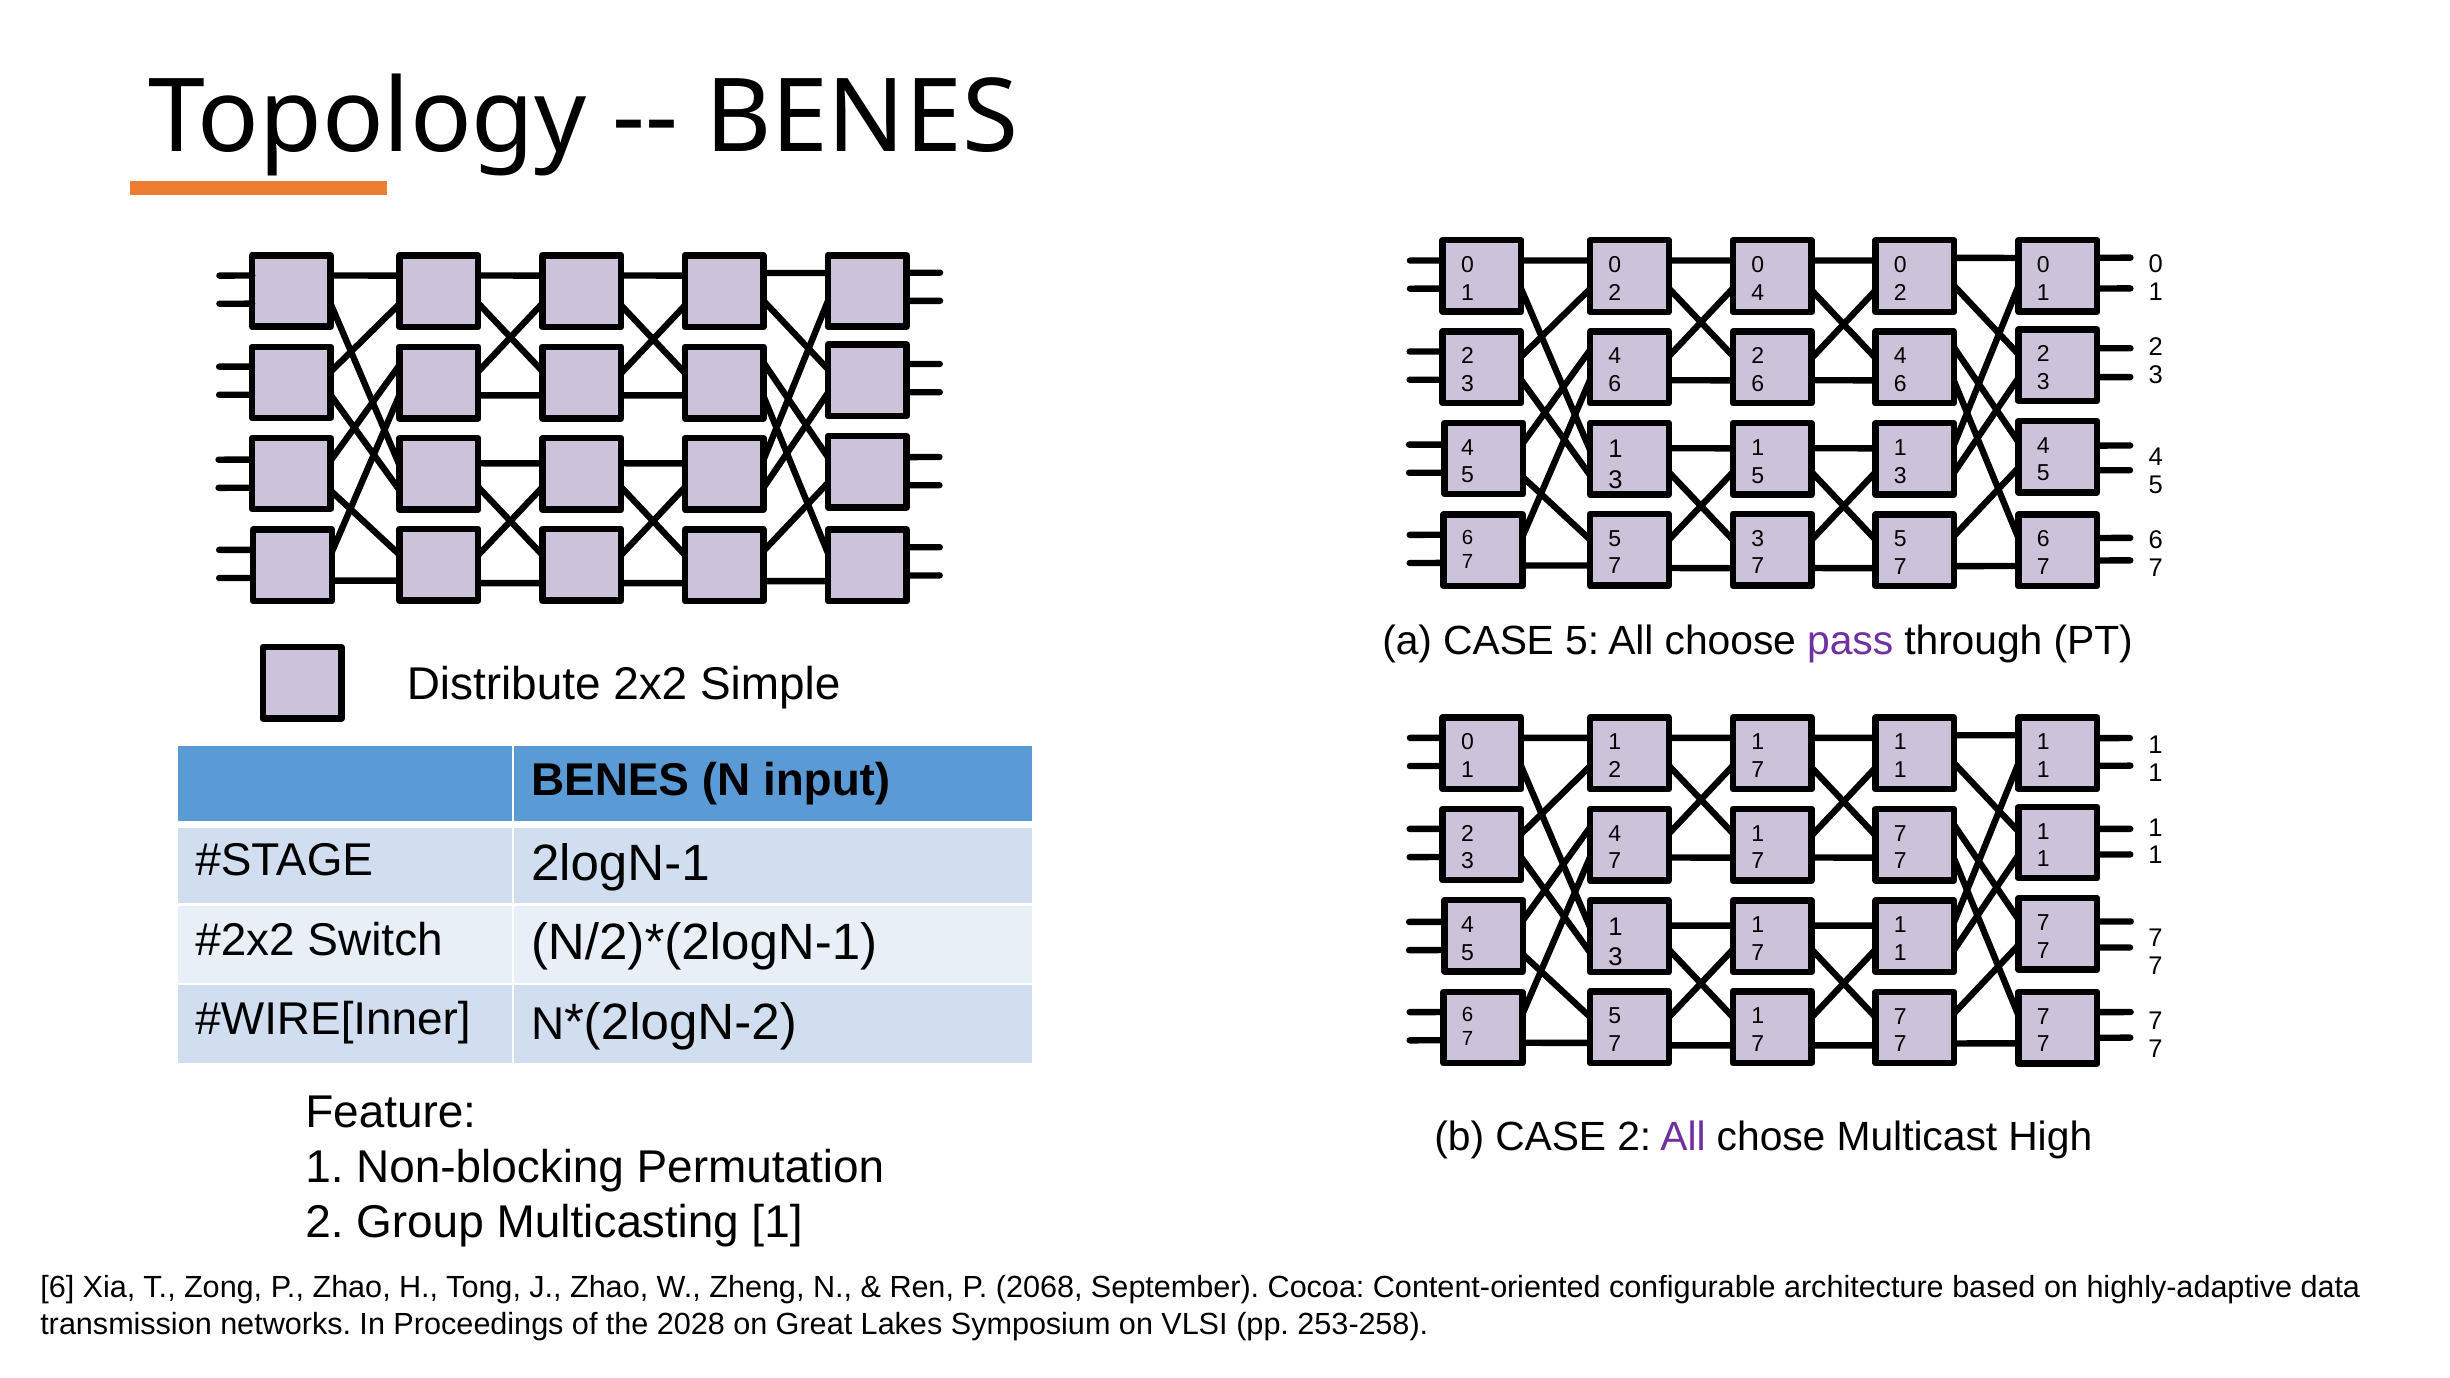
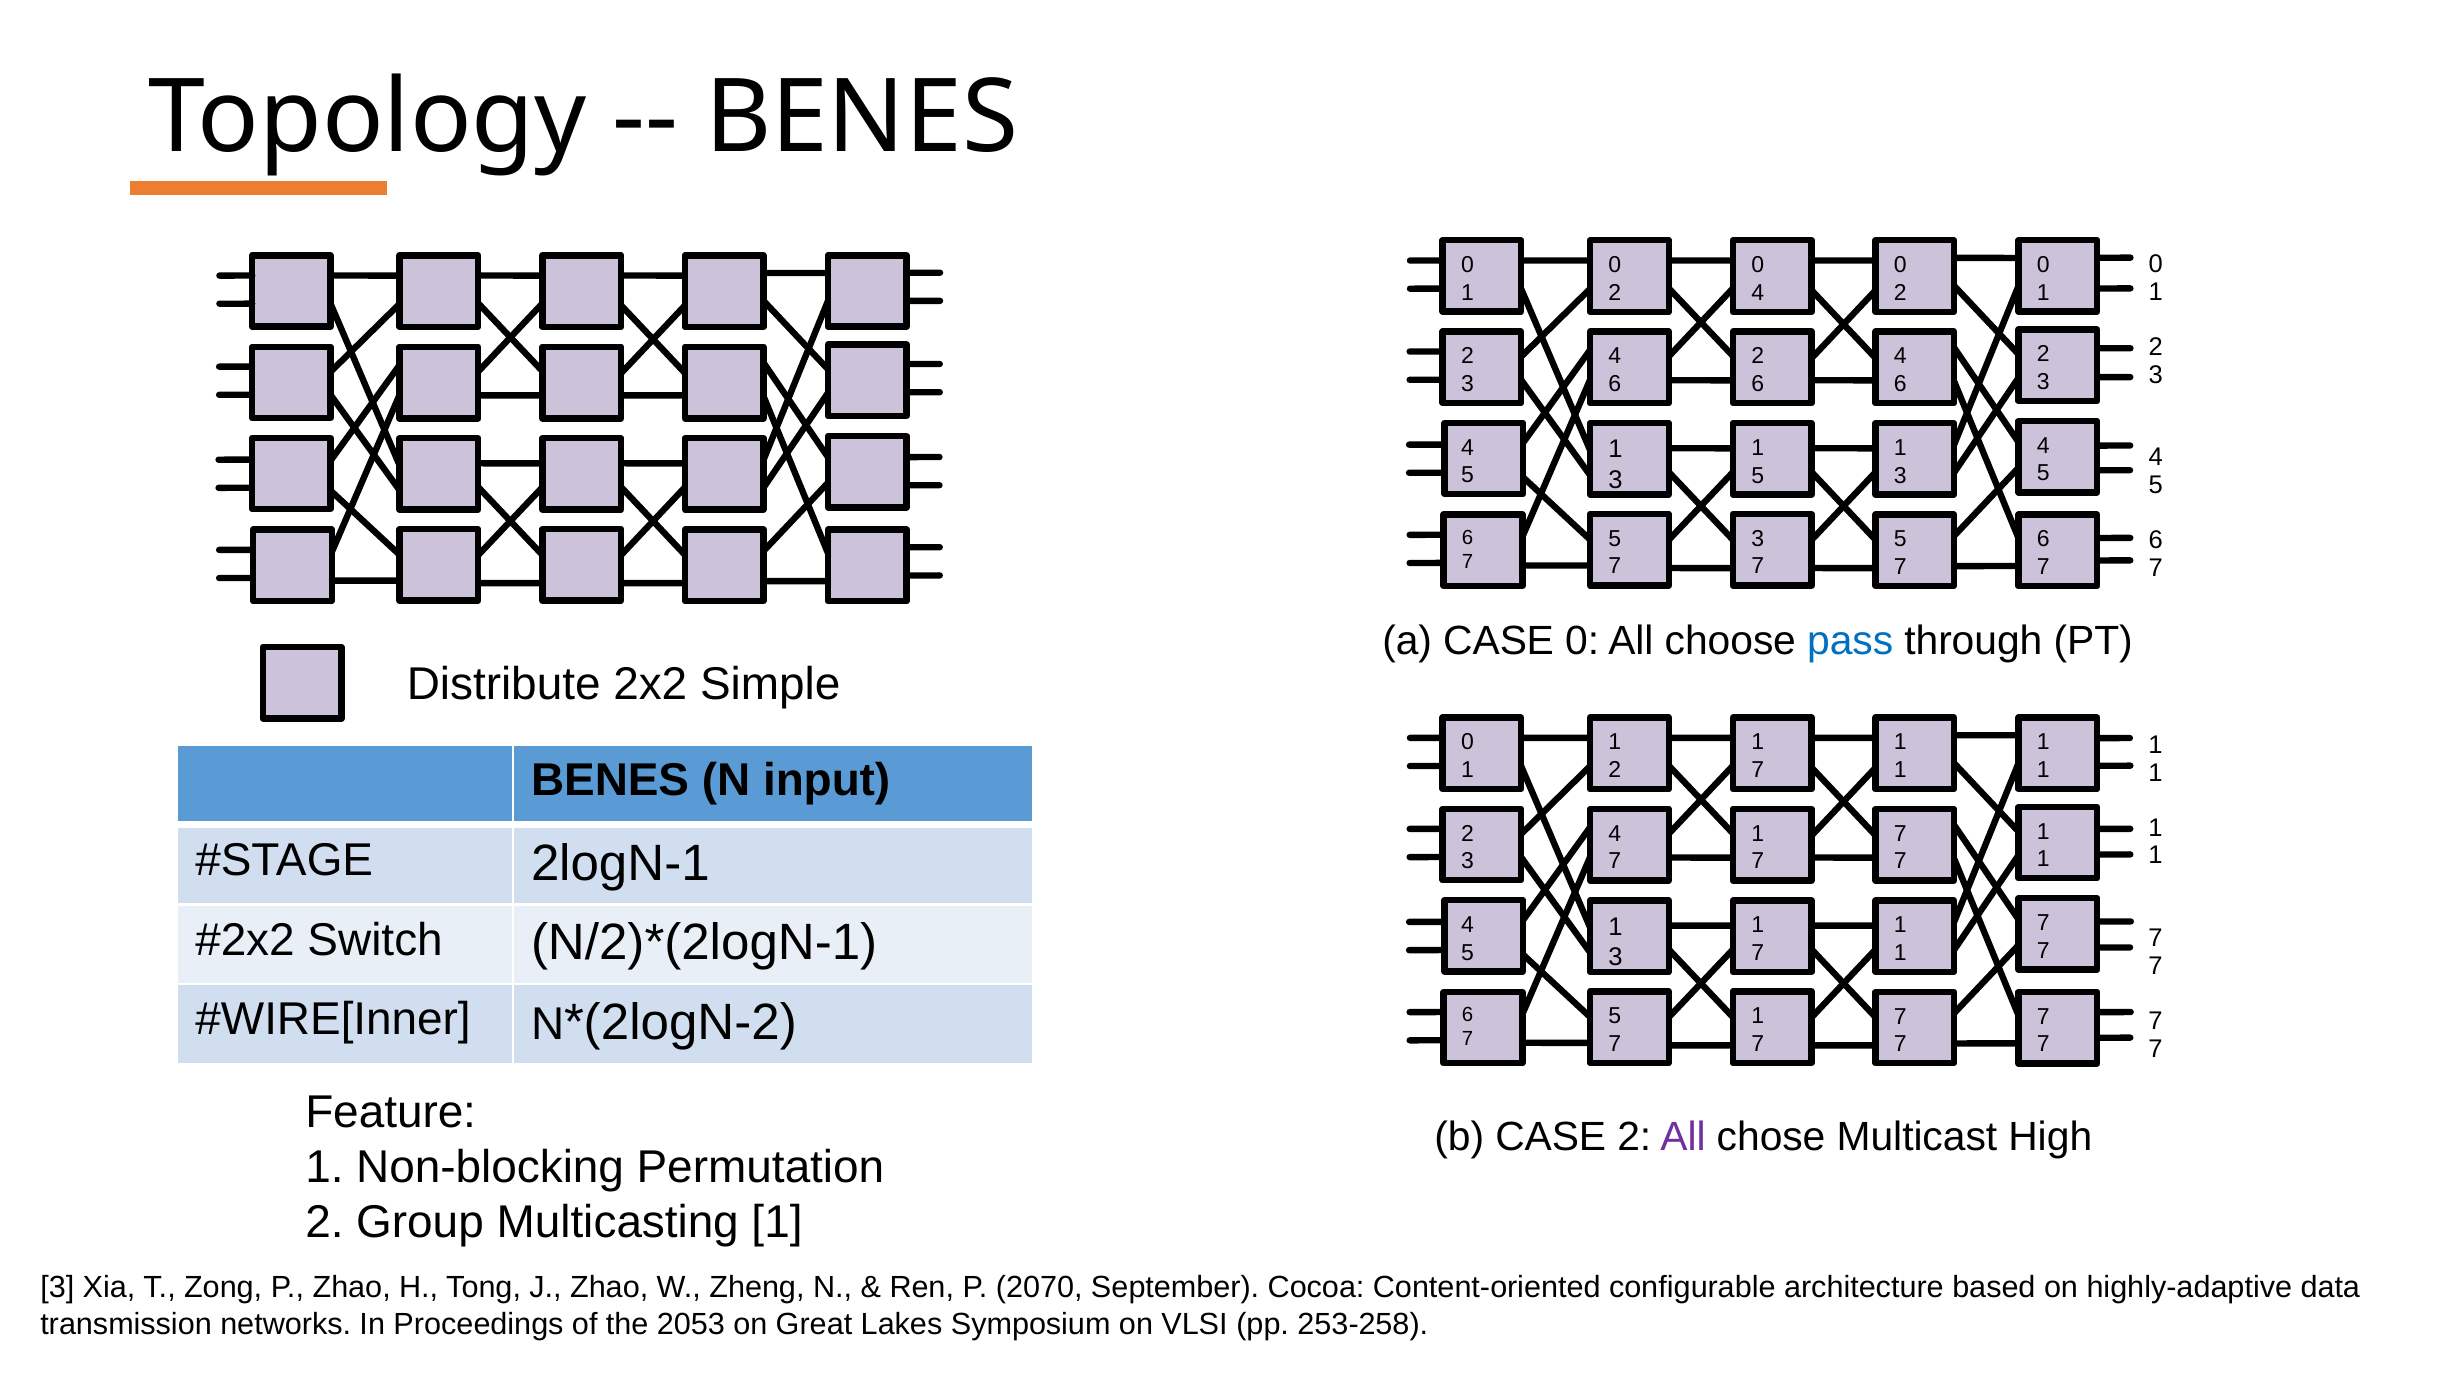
CASE 5: 5 -> 0
pass colour: purple -> blue
6 at (57, 1288): 6 -> 3
2068: 2068 -> 2070
2028: 2028 -> 2053
